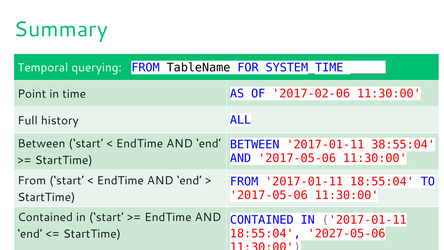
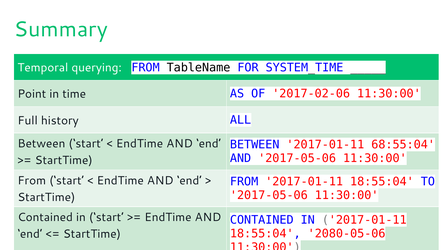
38:55:04: 38:55:04 -> 68:55:04
2027-05-06: 2027-05-06 -> 2080-05-06
